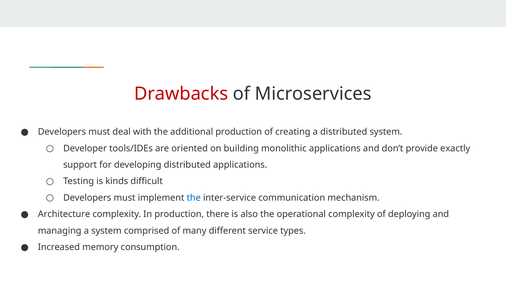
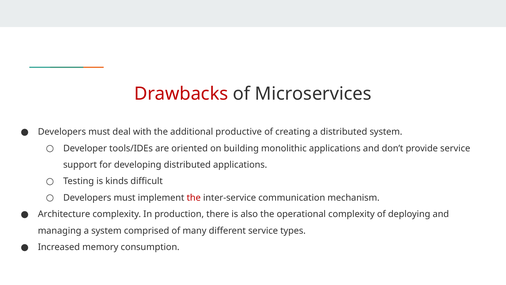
additional production: production -> productive
provide exactly: exactly -> service
the at (194, 198) colour: blue -> red
